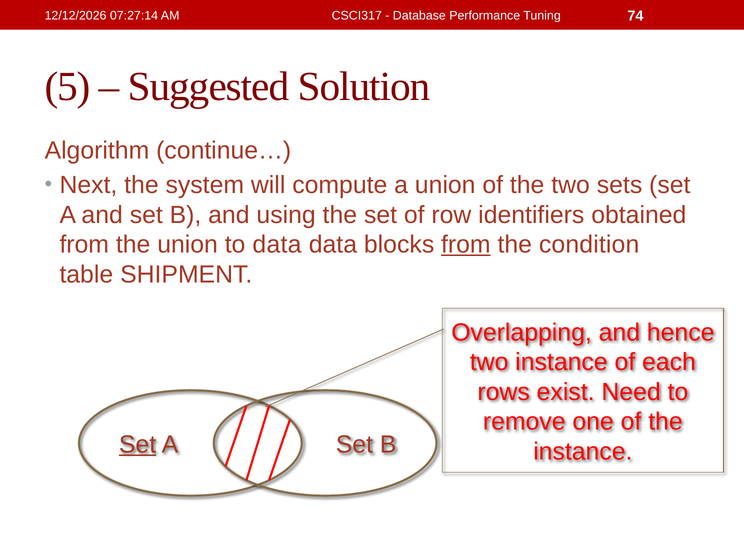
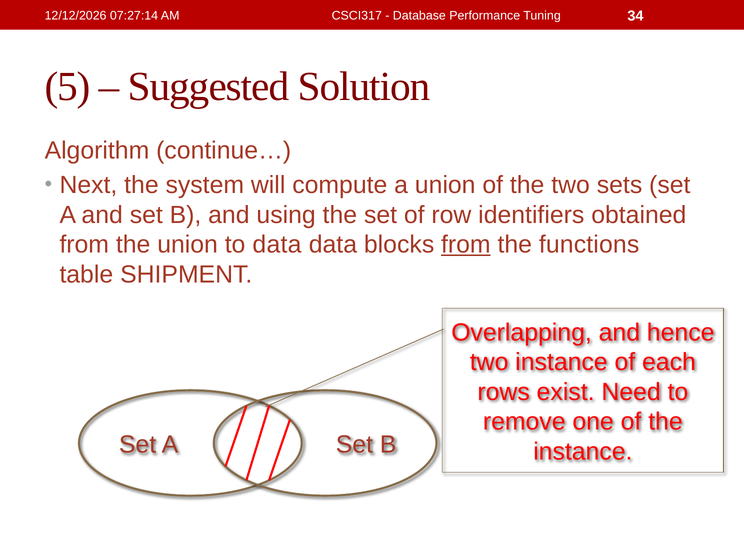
74: 74 -> 34
condition: condition -> functions
Set at (138, 445) underline: present -> none
